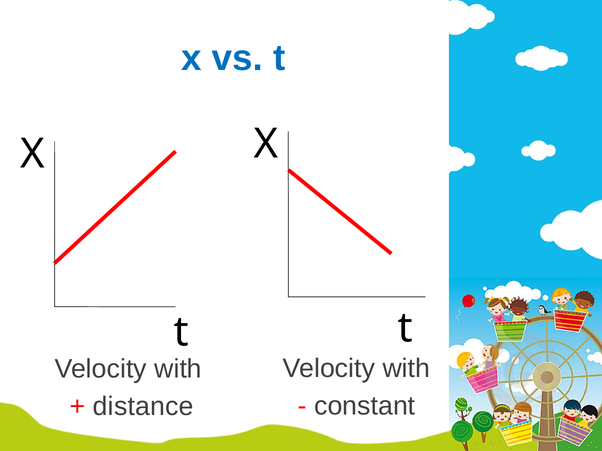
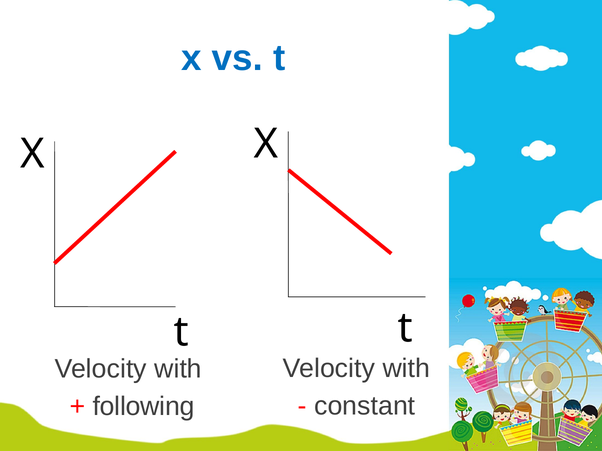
distance: distance -> following
